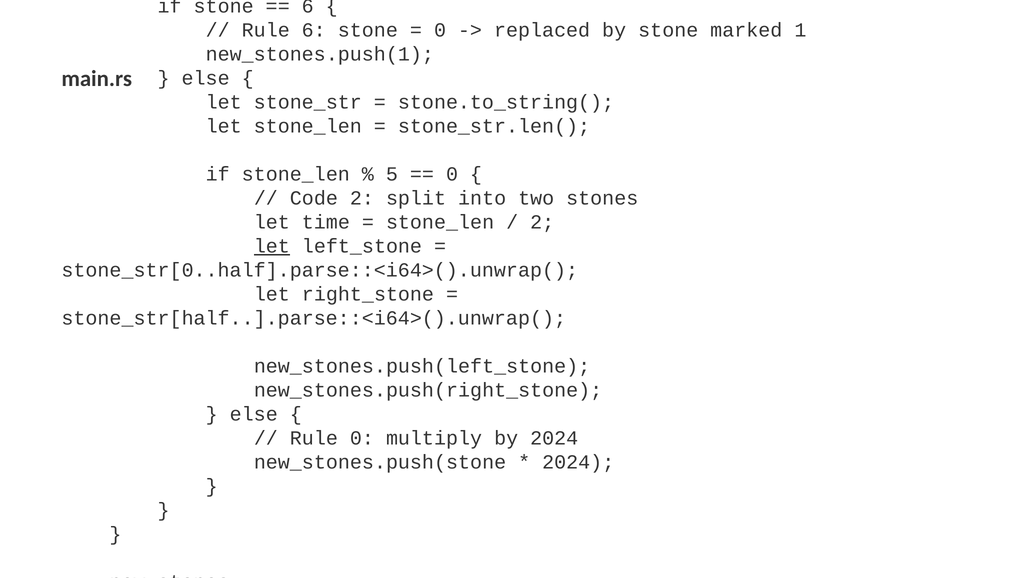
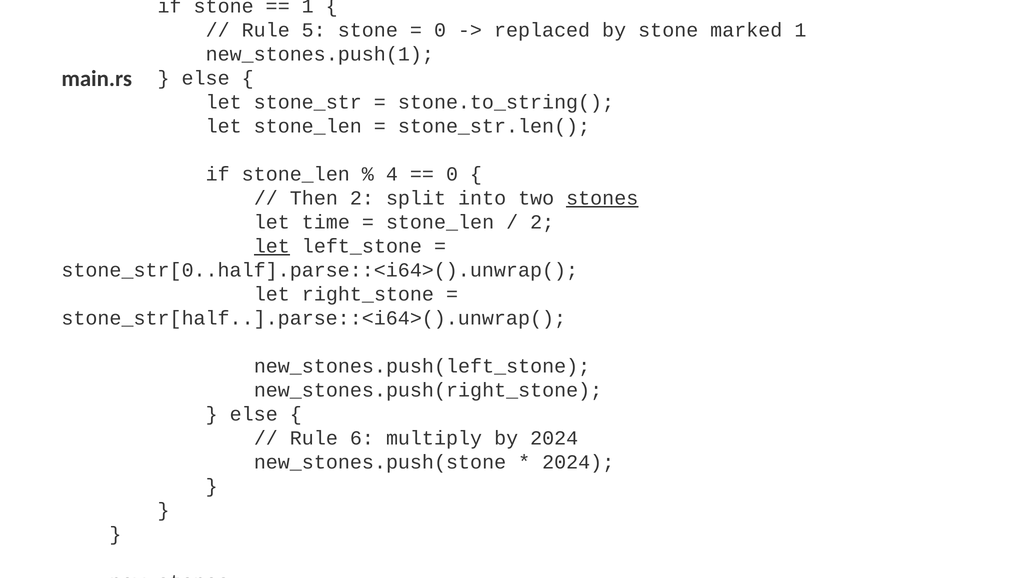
6 at (308, 6): 6 -> 1
Rule 6: 6 -> 5
5: 5 -> 4
Code: Code -> Then
stones at (602, 198) underline: none -> present
Rule 0: 0 -> 6
